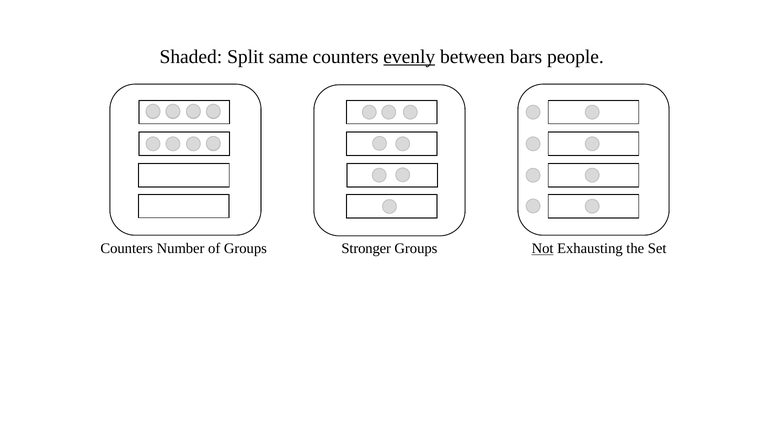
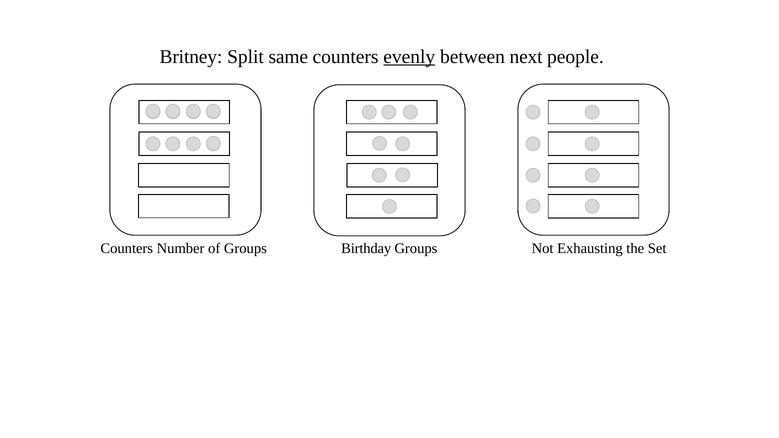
Shaded: Shaded -> Britney
bars: bars -> next
Stronger: Stronger -> Birthday
Not underline: present -> none
